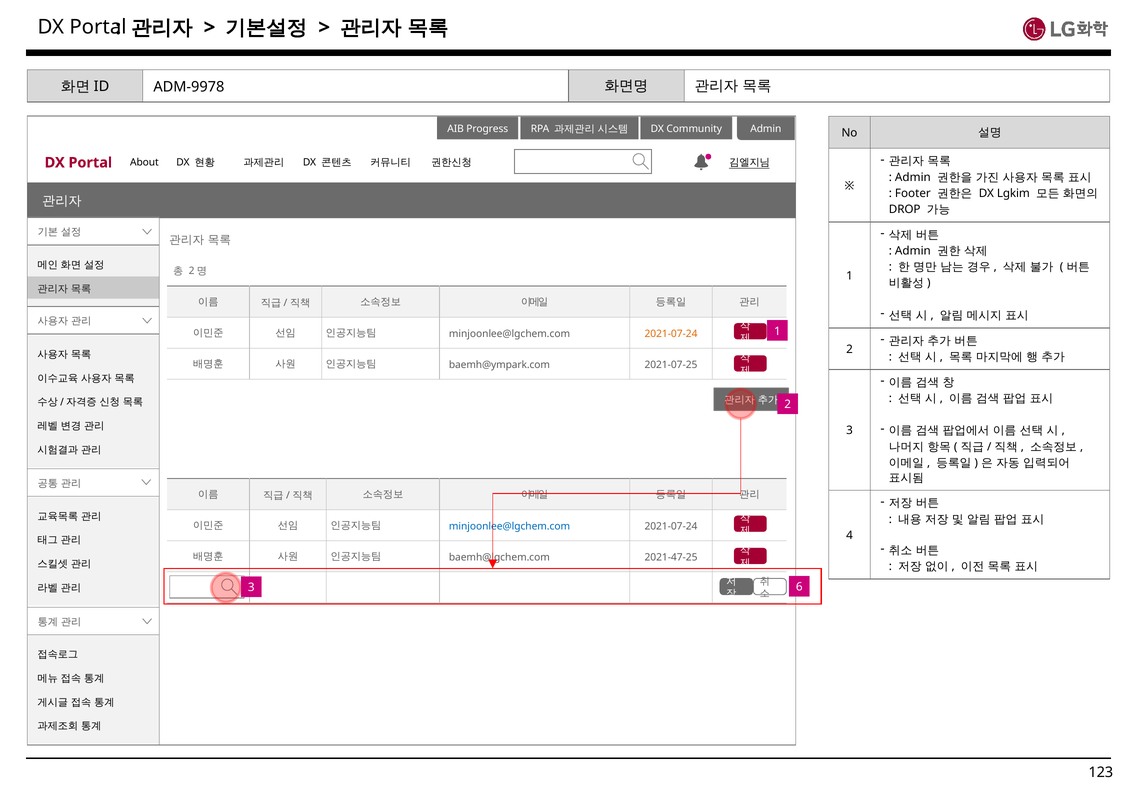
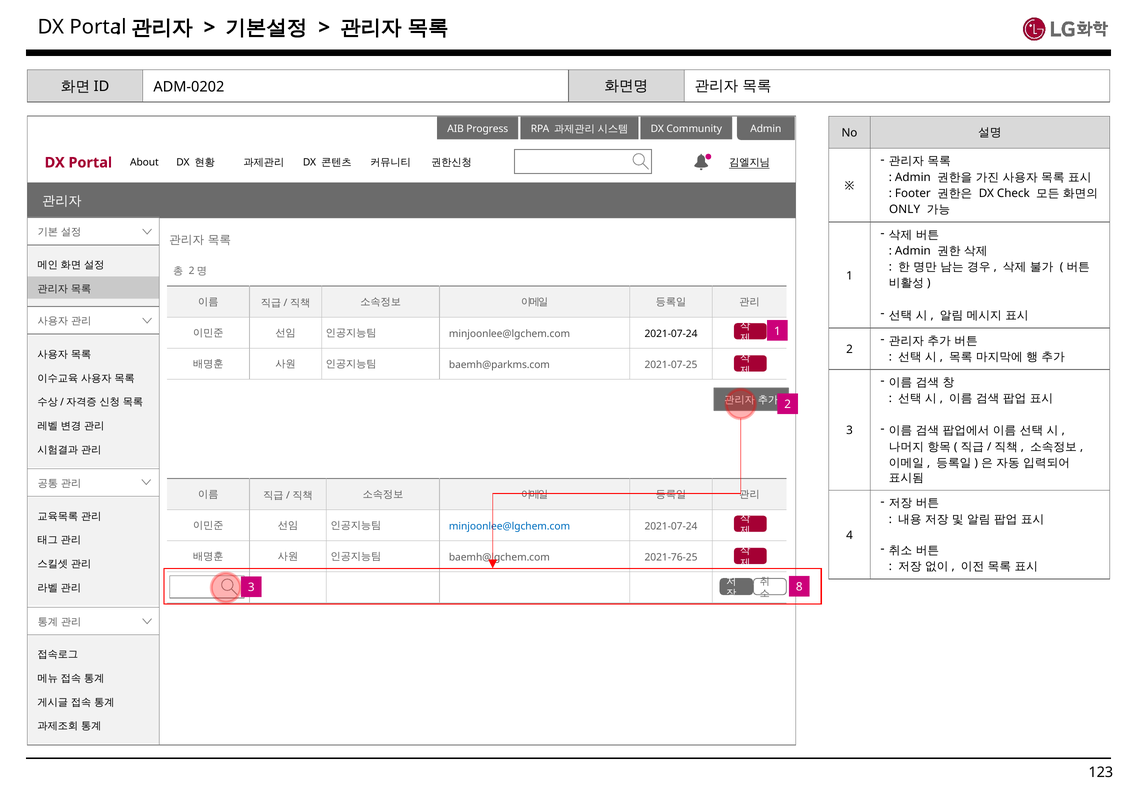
ADM-9978: ADM-9978 -> ADM-0202
Lgkim: Lgkim -> Check
DROP: DROP -> ONLY
2021-07-24 at (671, 334) colour: orange -> black
baemh@ympark.com: baemh@ympark.com -> baemh@parkms.com
2021-47-25: 2021-47-25 -> 2021-76-25
6: 6 -> 8
